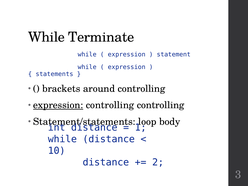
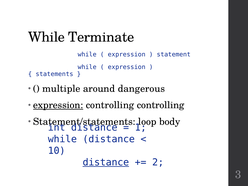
brackets: brackets -> multiple
around controlling: controlling -> dangerous
distance at (106, 162) underline: none -> present
